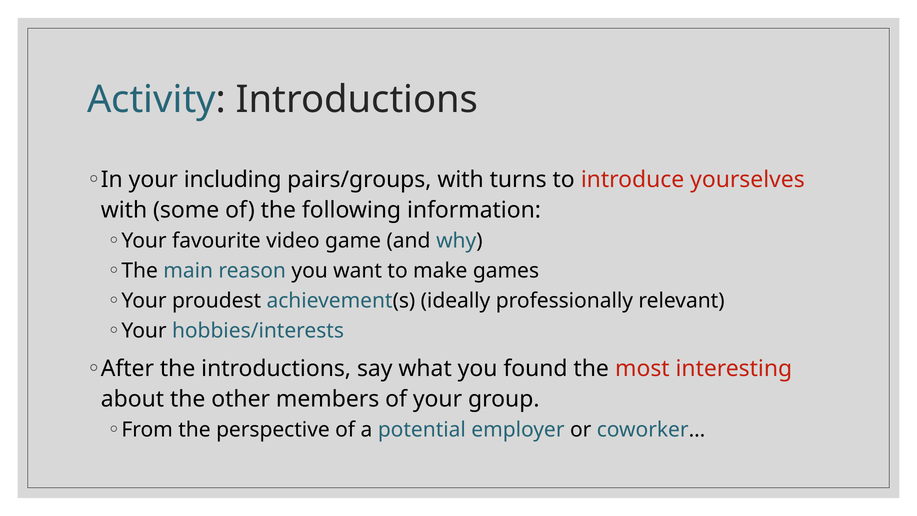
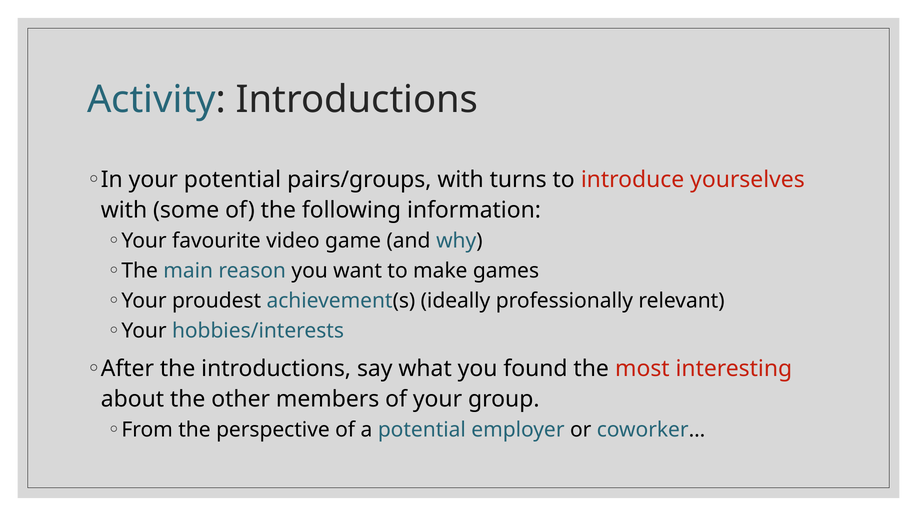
your including: including -> potential
